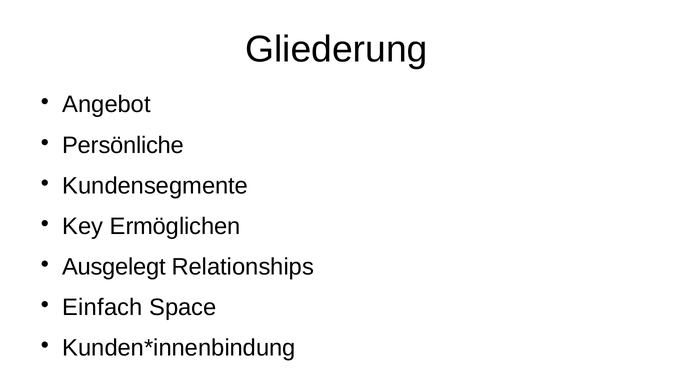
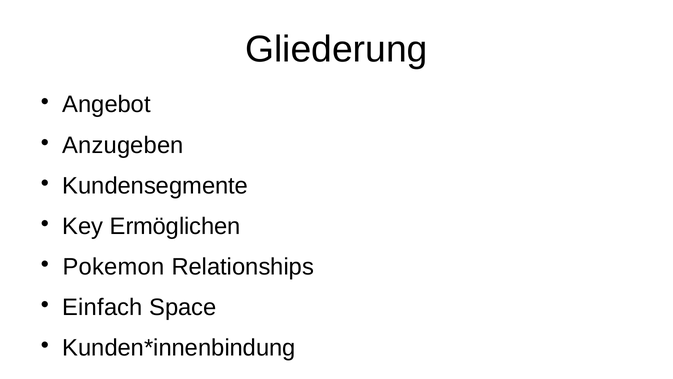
Persönliche: Persönliche -> Anzugeben
Ausgelegt: Ausgelegt -> Pokemon
